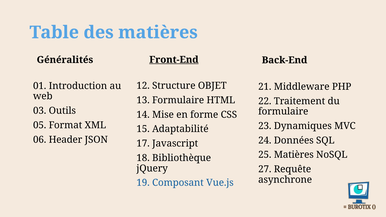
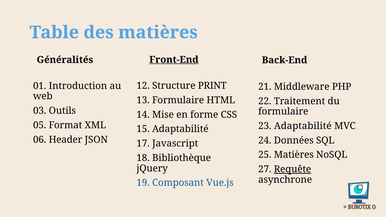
OBJET: OBJET -> PRINT
23 Dynamiques: Dynamiques -> Adaptabilité
Requête underline: none -> present
